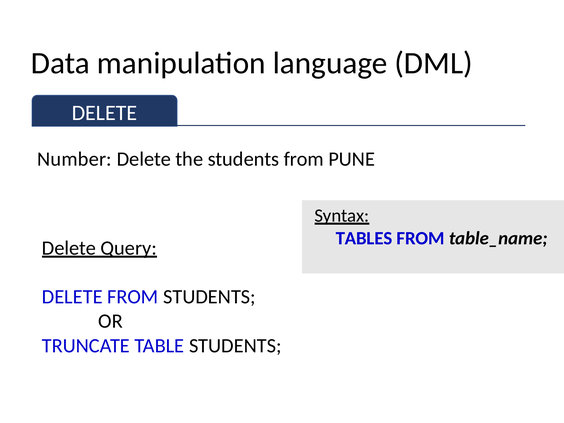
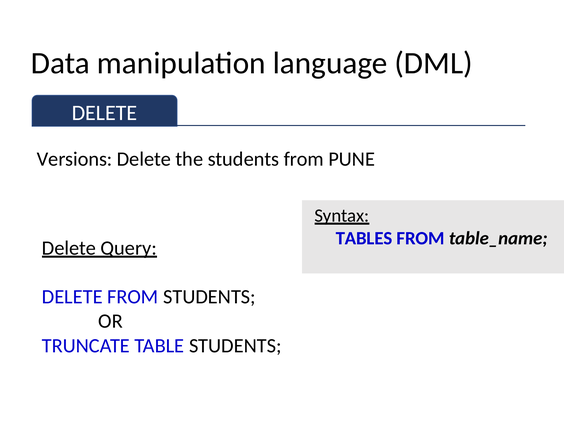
Number: Number -> Versions
